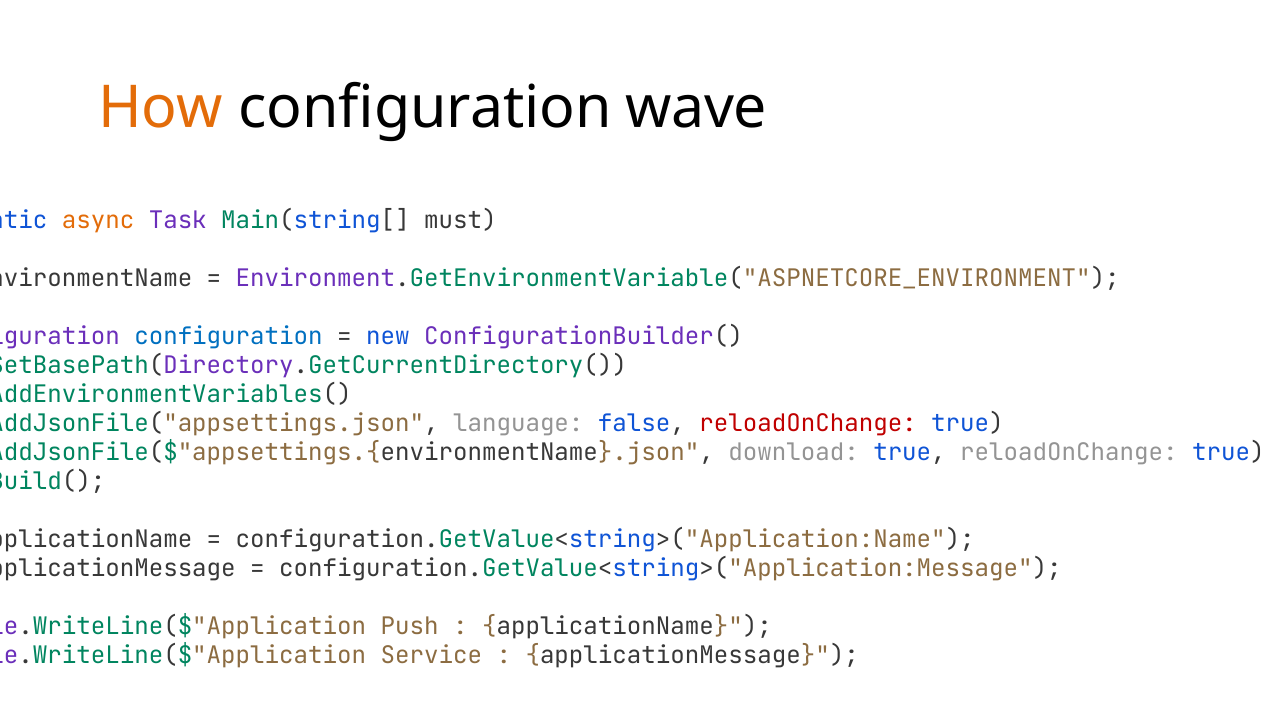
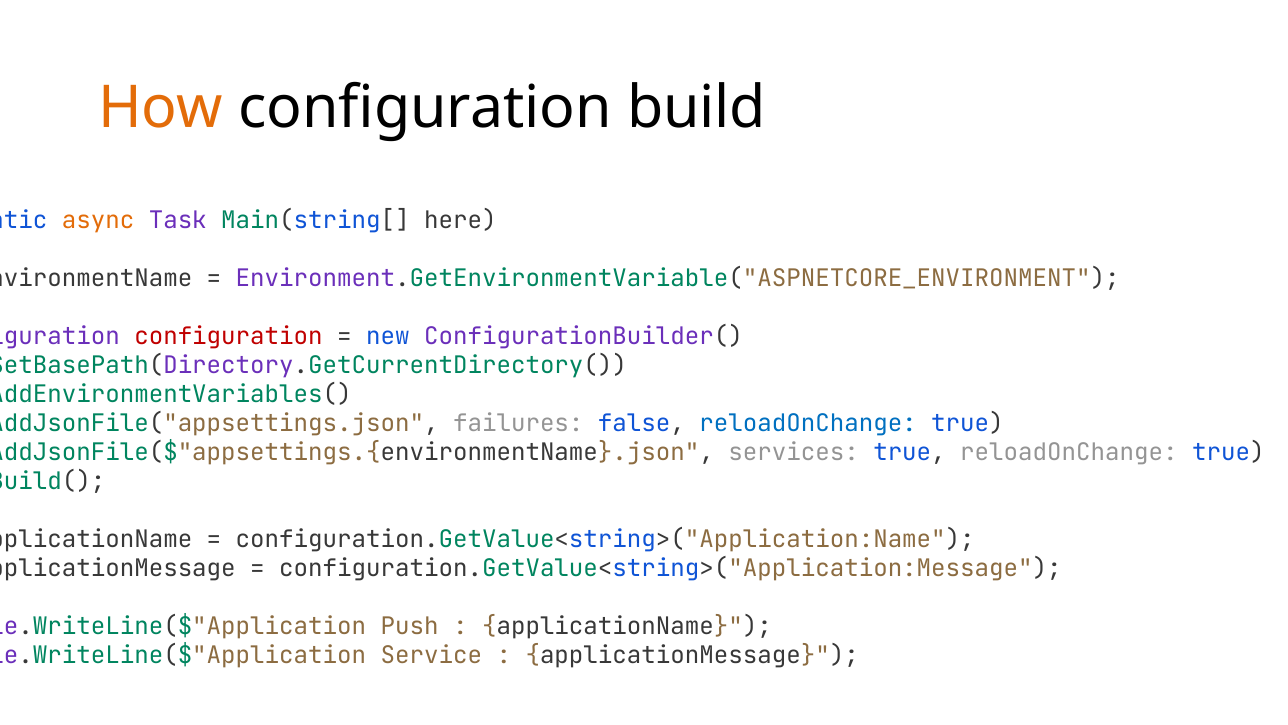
wave: wave -> build
must: must -> here
configuration at (228, 337) colour: blue -> red
language: language -> failures
reloadOnChange at (808, 424) colour: red -> blue
download: download -> services
